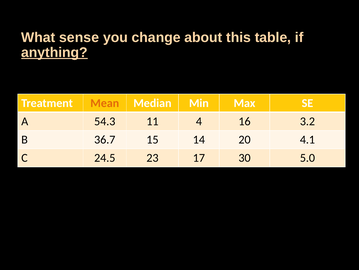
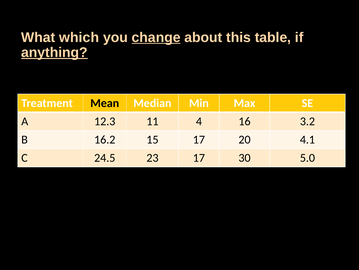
sense: sense -> which
change underline: none -> present
Mean colour: orange -> black
54.3: 54.3 -> 12.3
36.7: 36.7 -> 16.2
15 14: 14 -> 17
